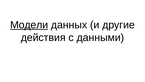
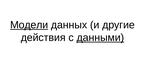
данными underline: none -> present
